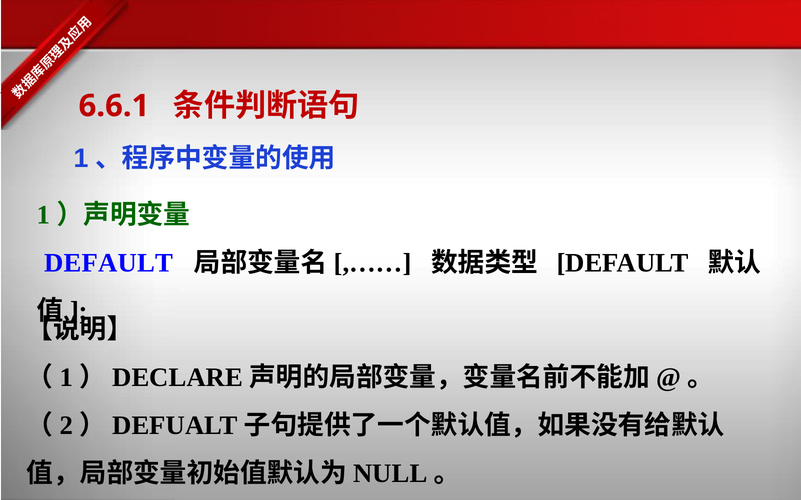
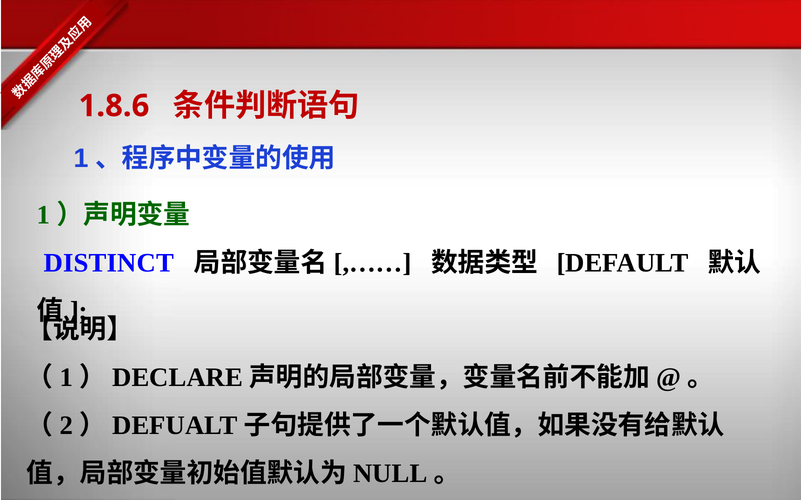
6.6.1: 6.6.1 -> 1.8.6
DEFAULT at (109, 263): DEFAULT -> DISTINCT
